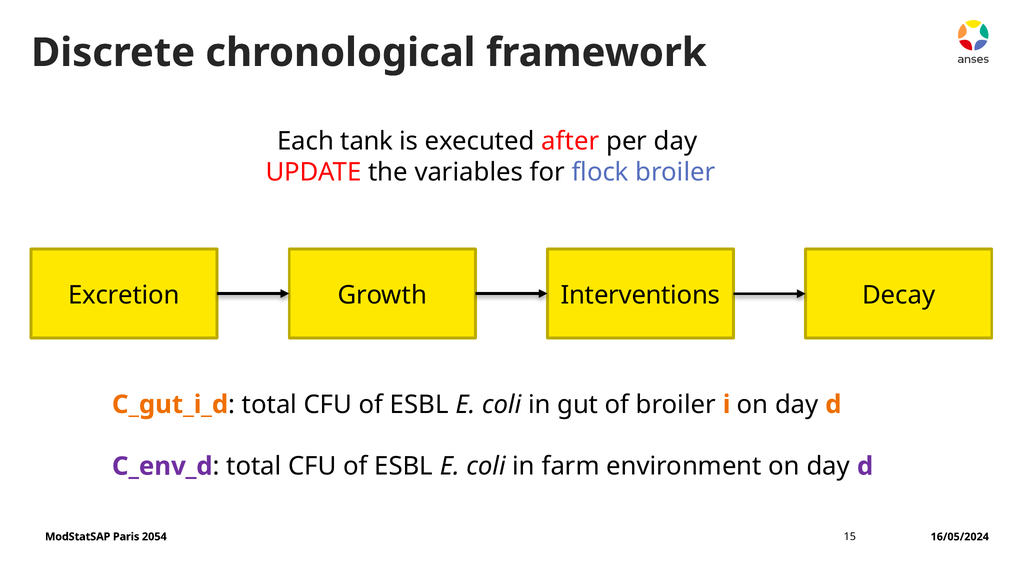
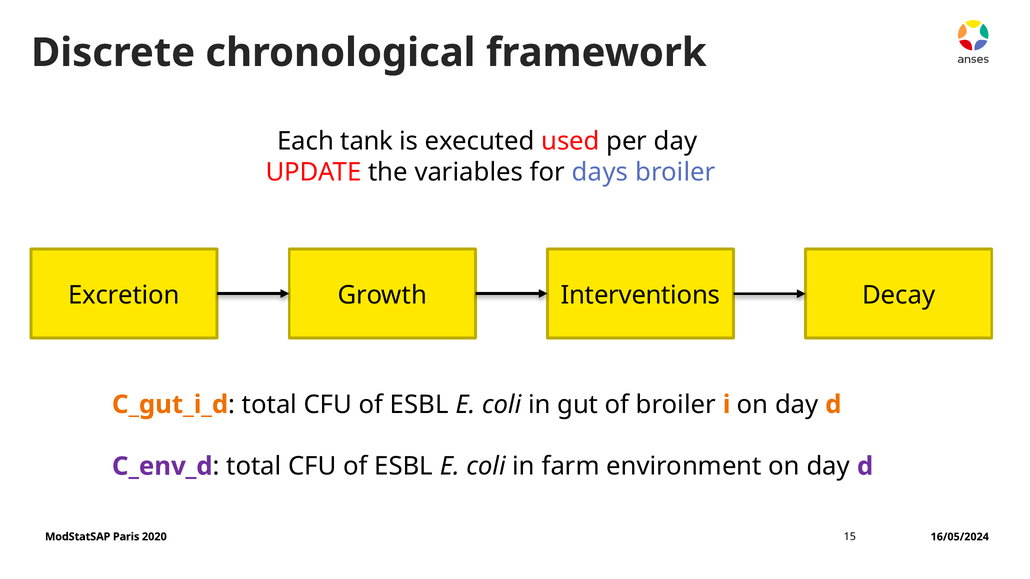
after: after -> used
flock: flock -> days
2054: 2054 -> 2020
